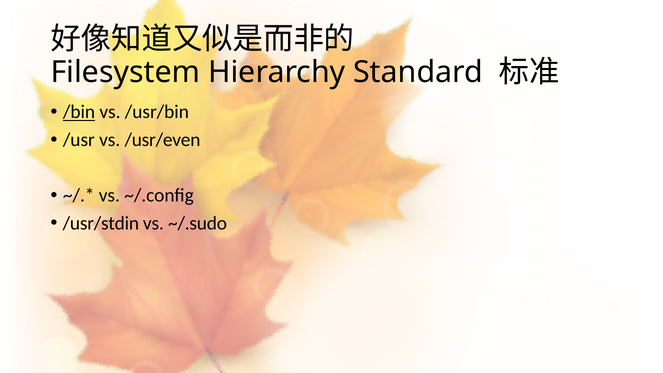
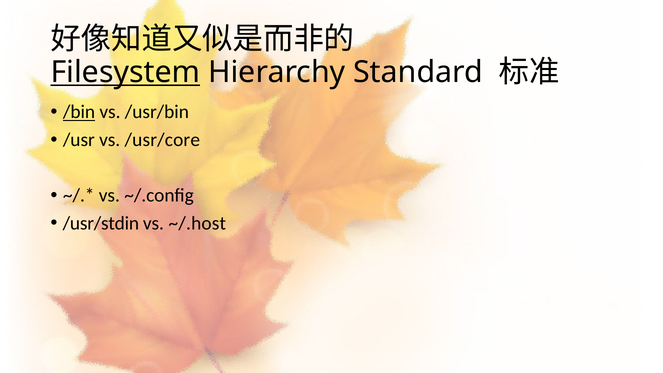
Filesystem underline: none -> present
/usr/even: /usr/even -> /usr/core
~/.sudo: ~/.sudo -> ~/.host
